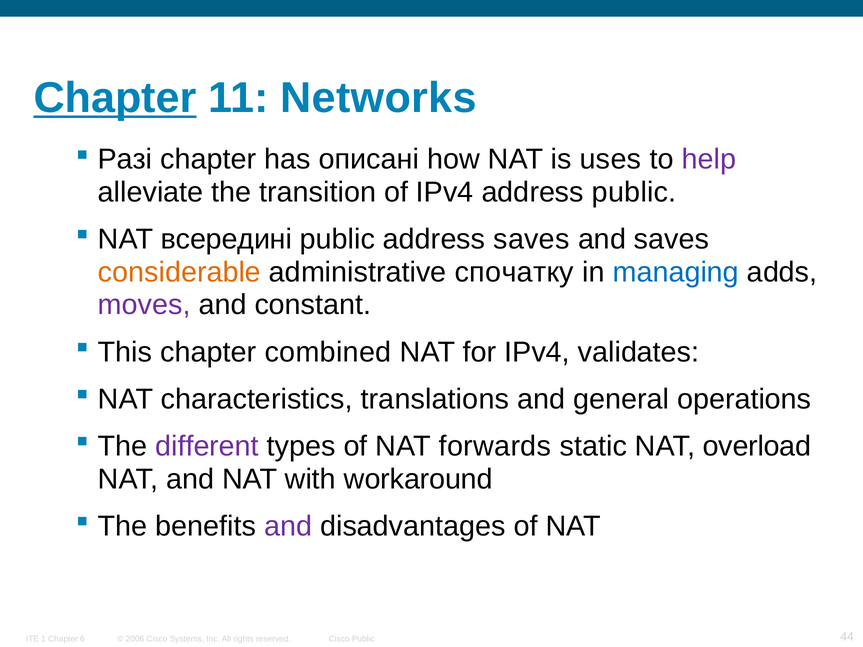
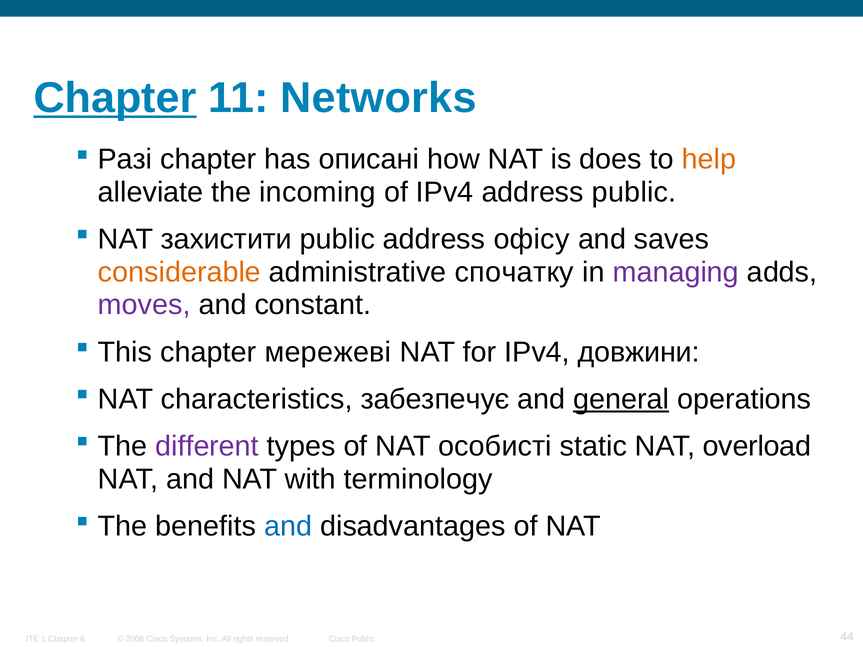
uses: uses -> does
help colour: purple -> orange
transition: transition -> incoming
всередині: всередині -> захистити
address saves: saves -> офісу
managing colour: blue -> purple
combined: combined -> мережеві
validates: validates -> довжини
translations: translations -> забезпечує
general underline: none -> present
forwards: forwards -> особисті
workaround: workaround -> terminology
and at (288, 526) colour: purple -> blue
